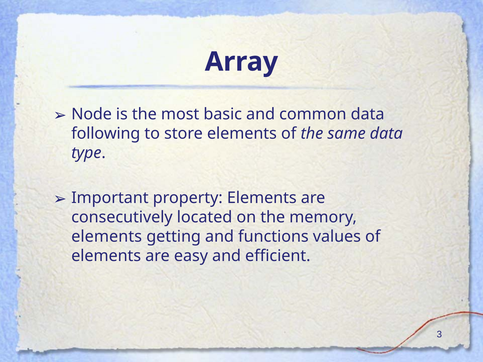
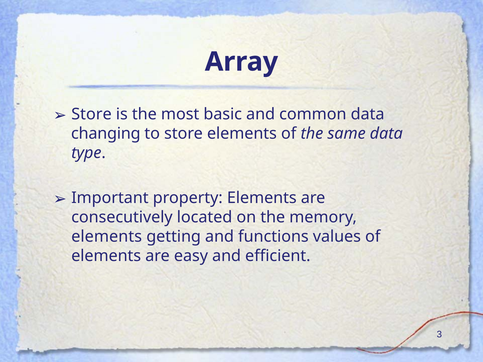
Node at (92, 114): Node -> Store
following: following -> changing
